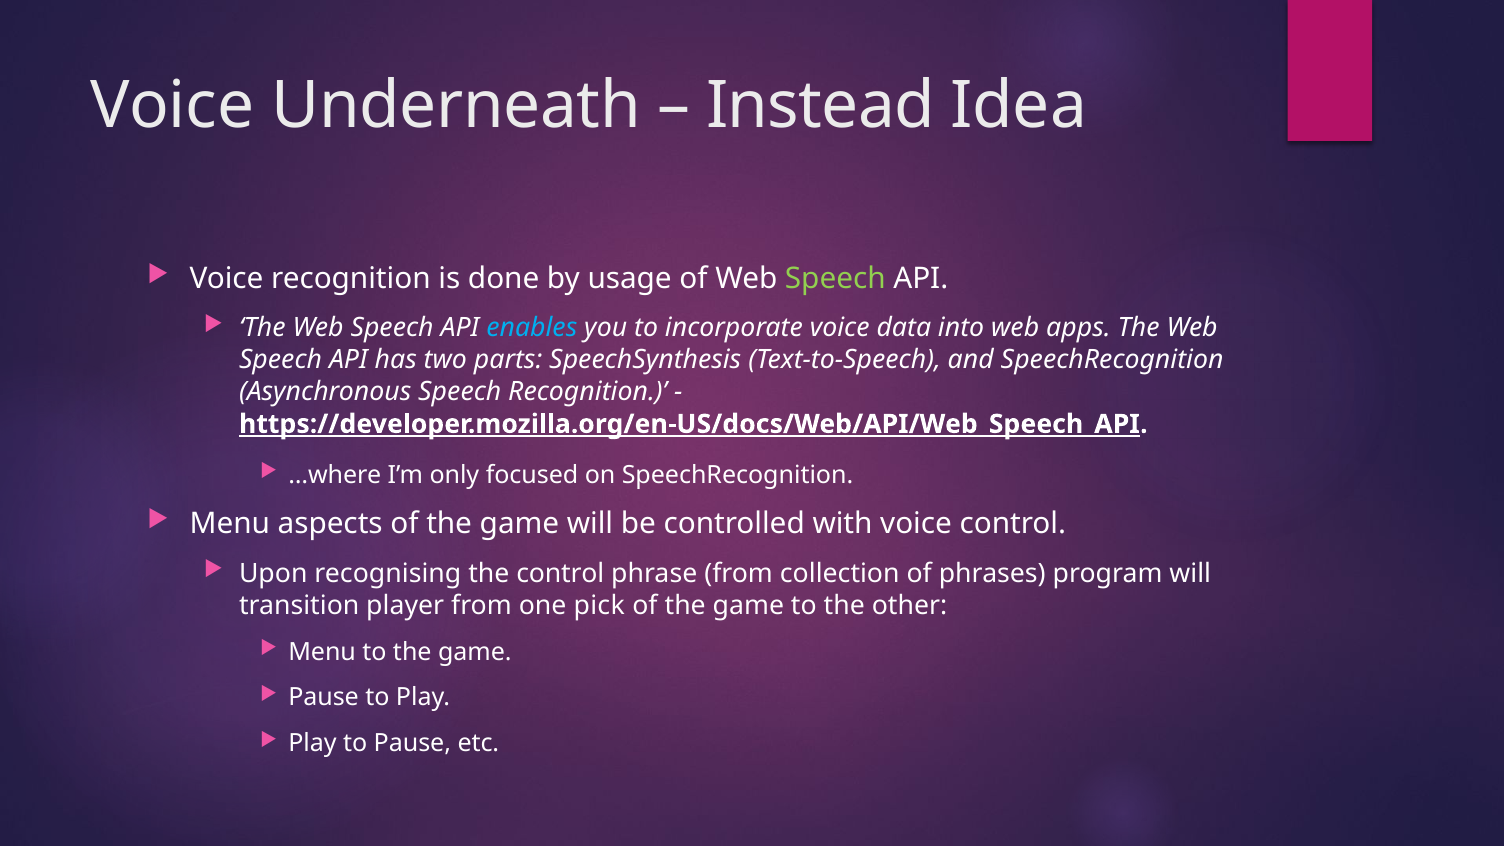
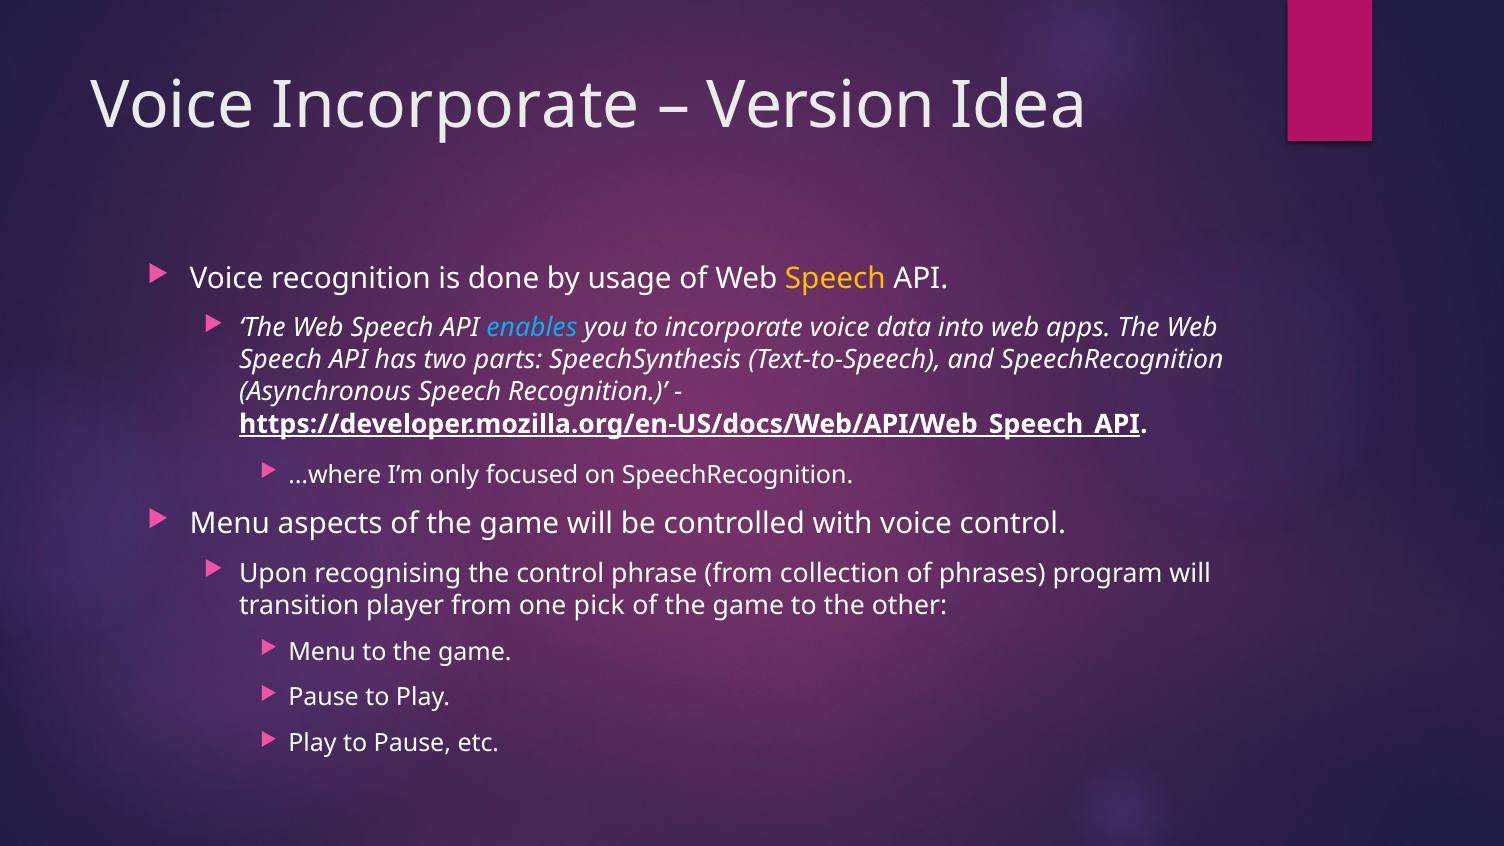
Voice Underneath: Underneath -> Incorporate
Instead: Instead -> Version
Speech at (835, 279) colour: light green -> yellow
